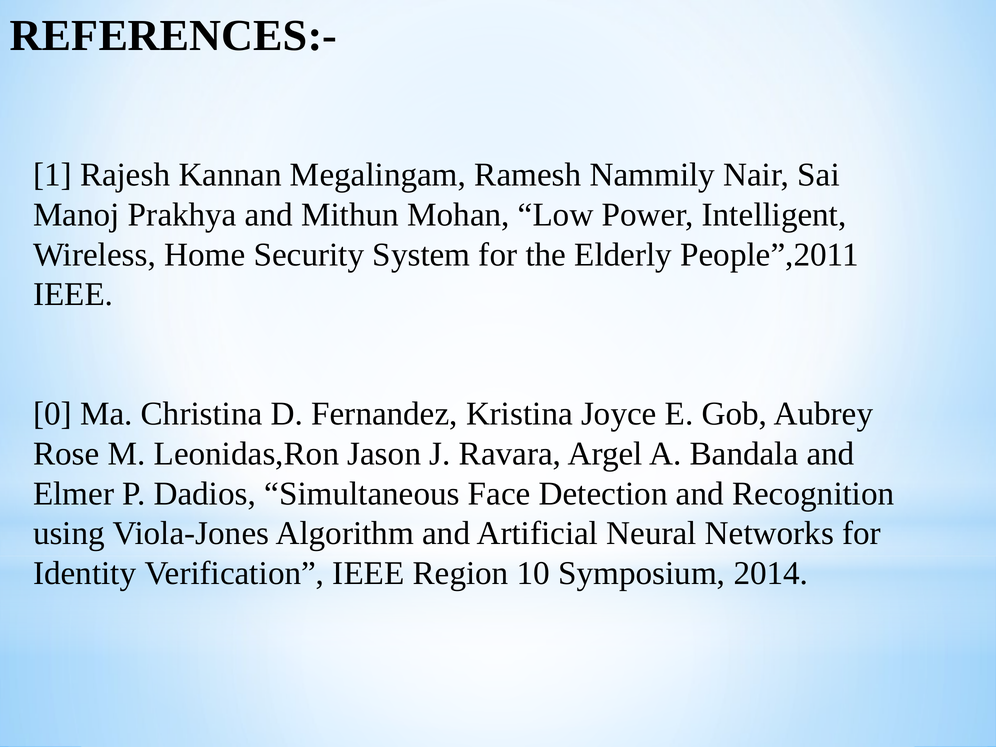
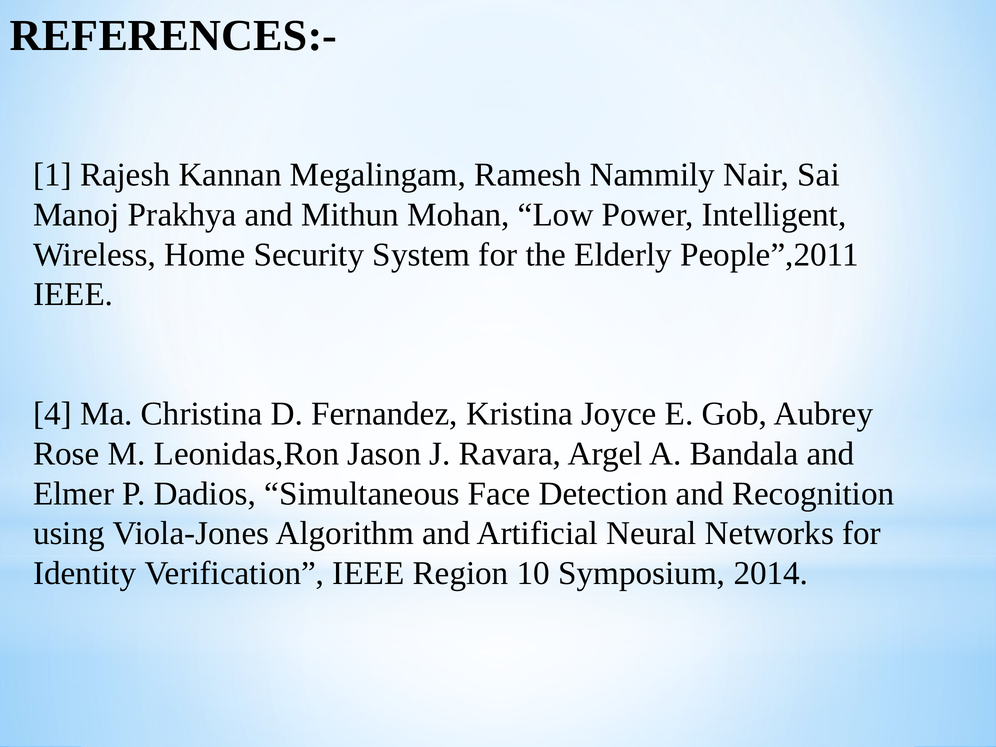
0: 0 -> 4
